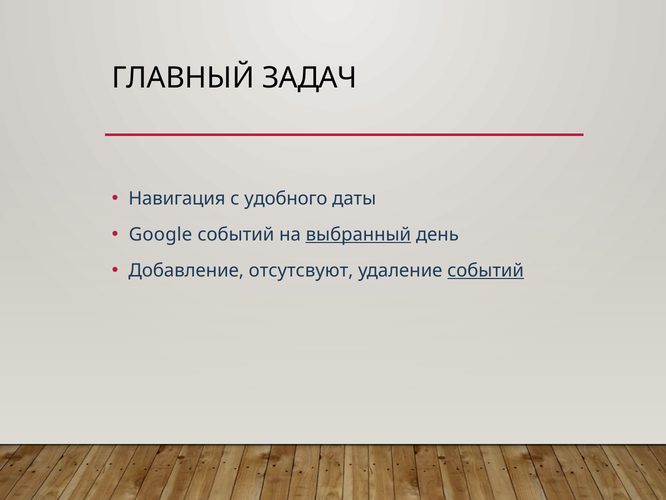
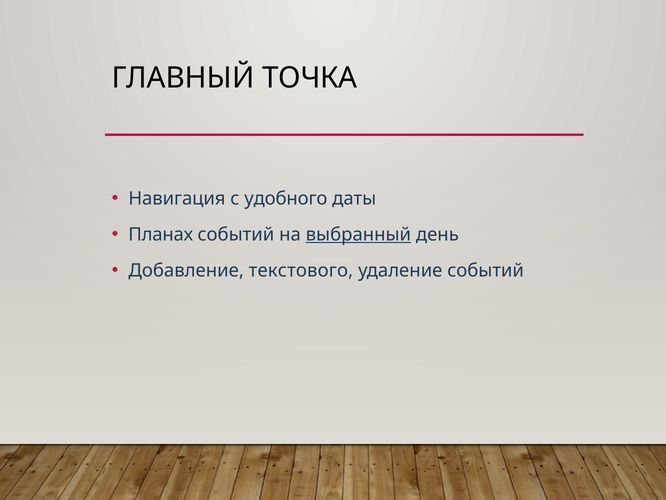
ЗАДАЧ: ЗАДАЧ -> ТОЧКА
Google: Google -> Планах
отсутсвуют: отсутсвуют -> текстового
событий at (486, 270) underline: present -> none
